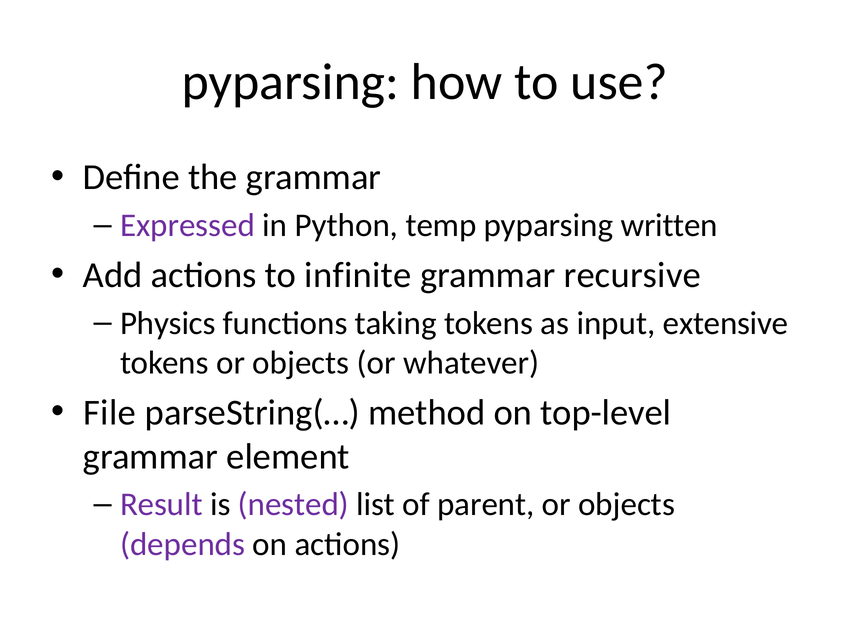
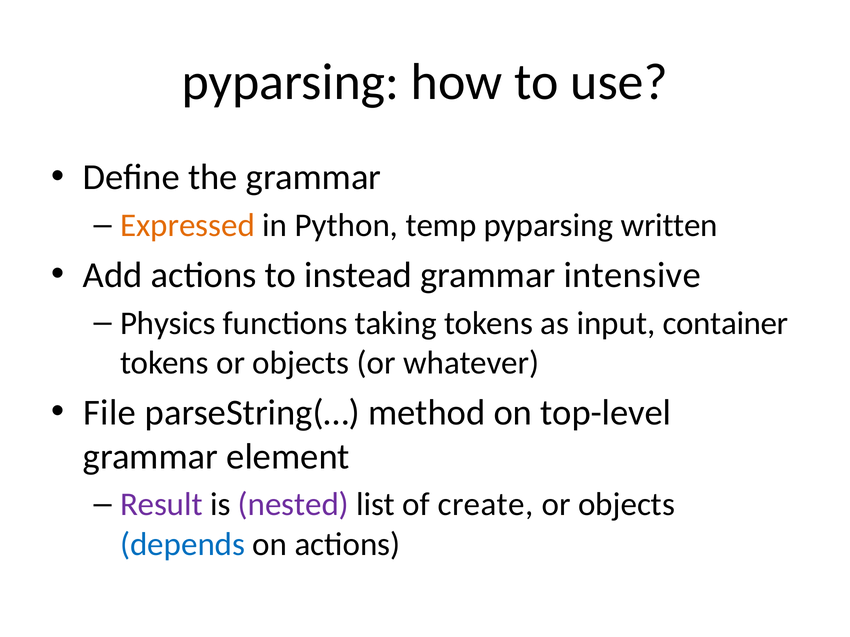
Expressed colour: purple -> orange
infinite: infinite -> instead
recursive: recursive -> intensive
extensive: extensive -> container
parent: parent -> create
depends colour: purple -> blue
